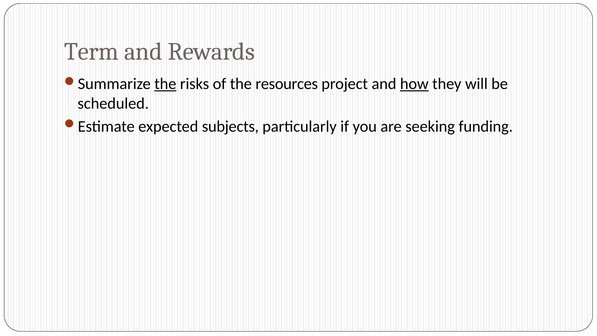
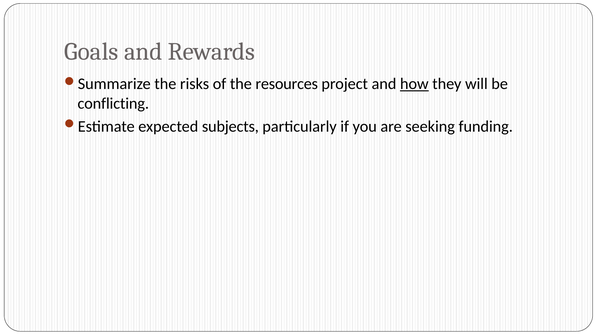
Term: Term -> Goals
the at (165, 84) underline: present -> none
scheduled: scheduled -> conflicting
